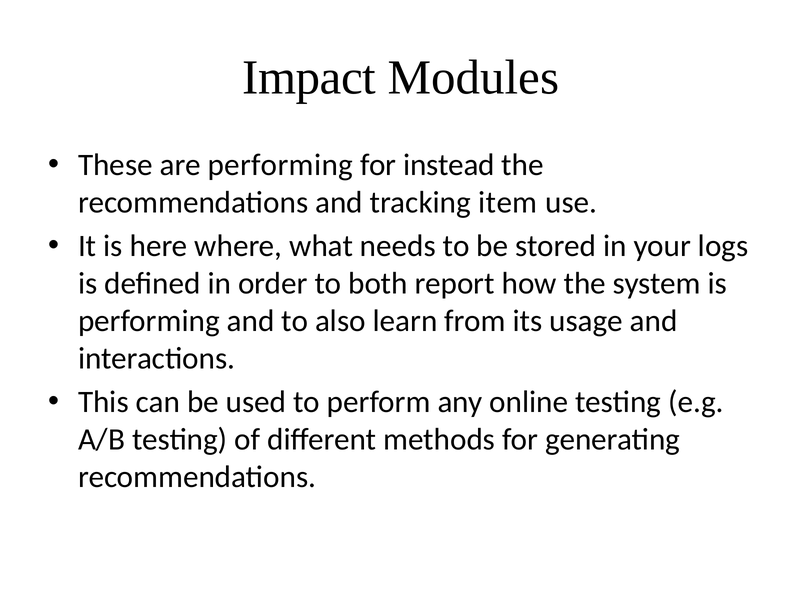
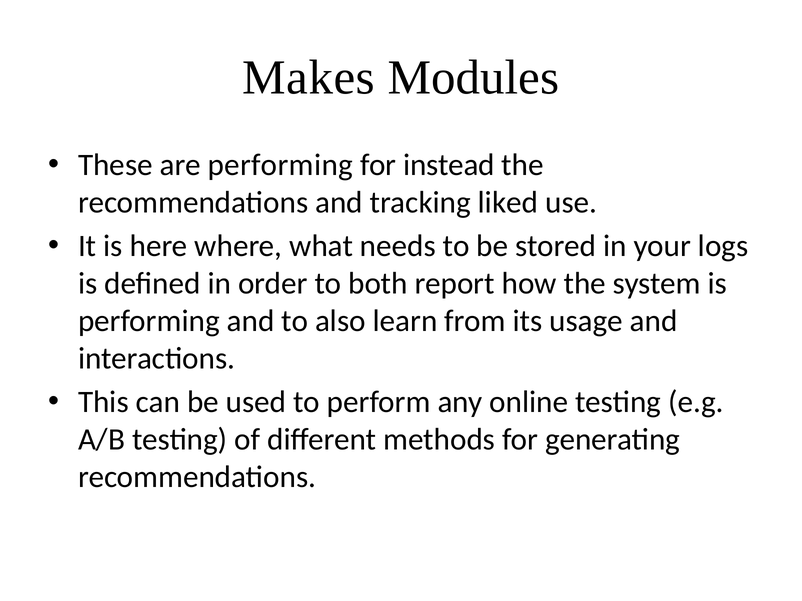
Impact: Impact -> Makes
item: item -> liked
